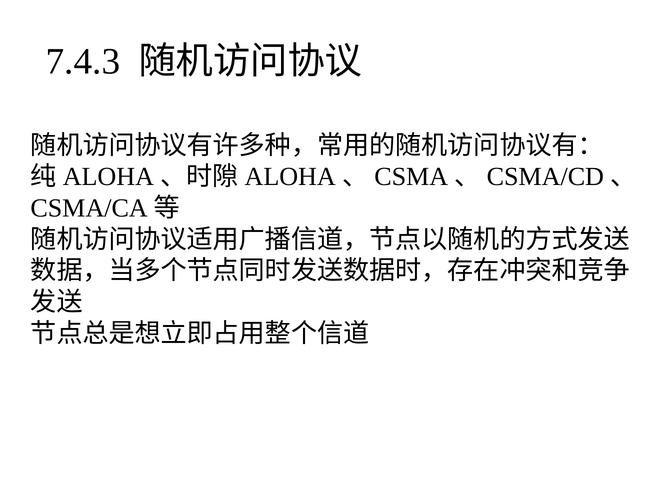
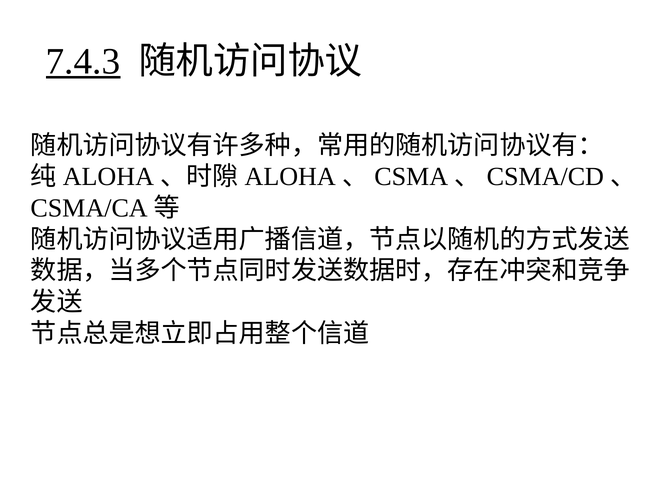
7.4.3 underline: none -> present
